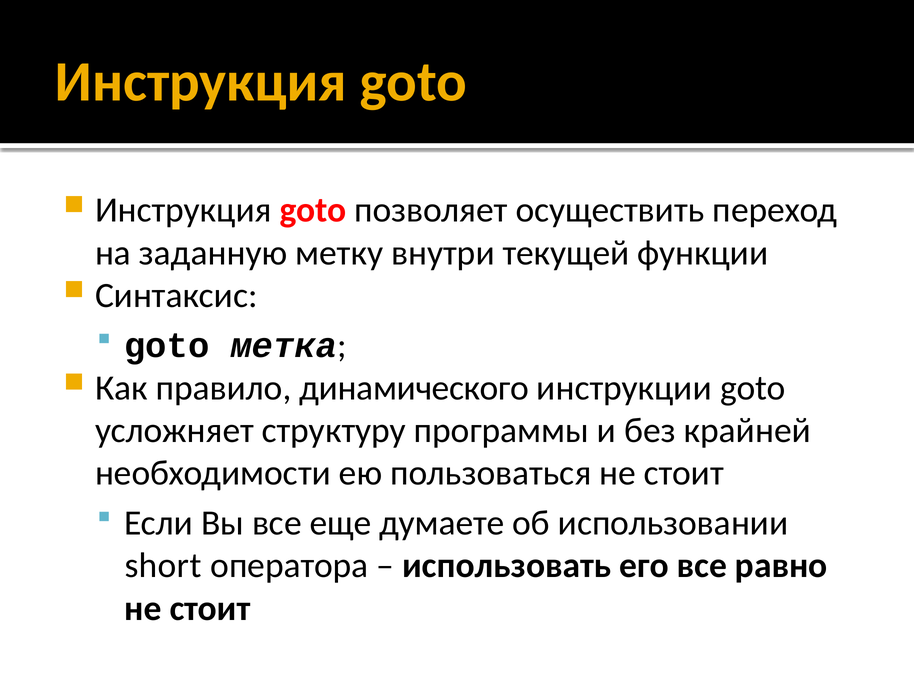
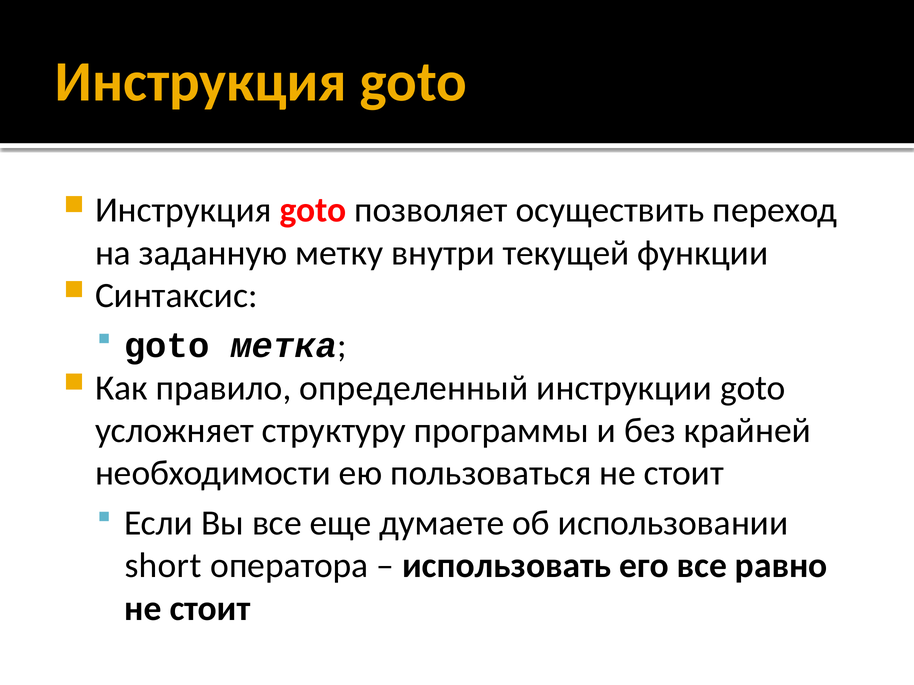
динамического: динамического -> определенный
